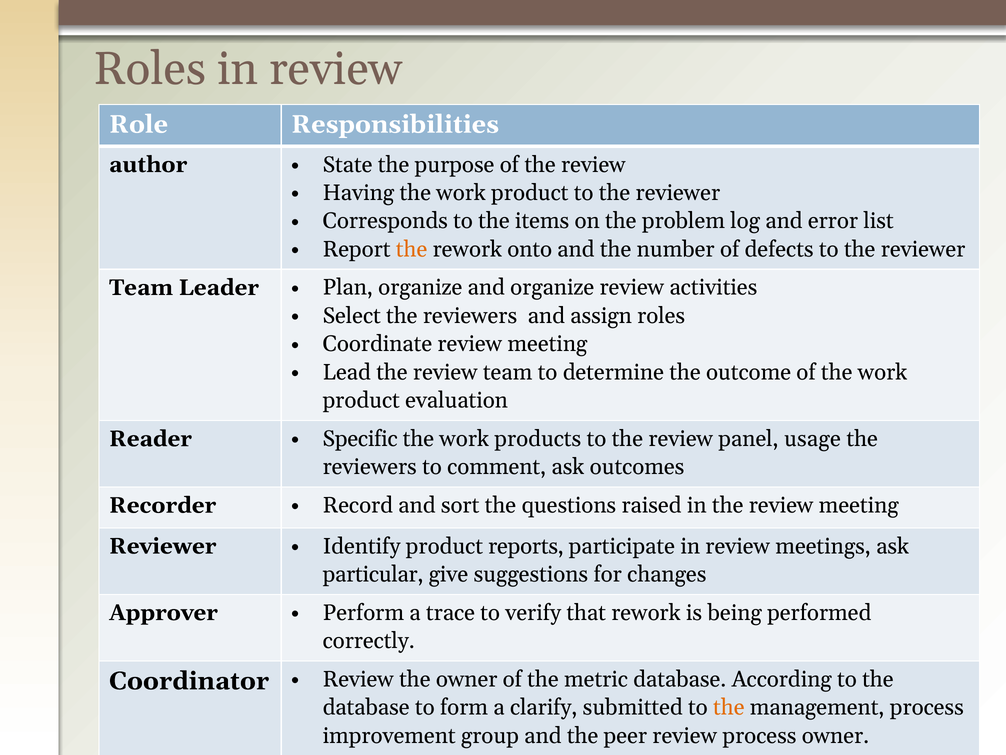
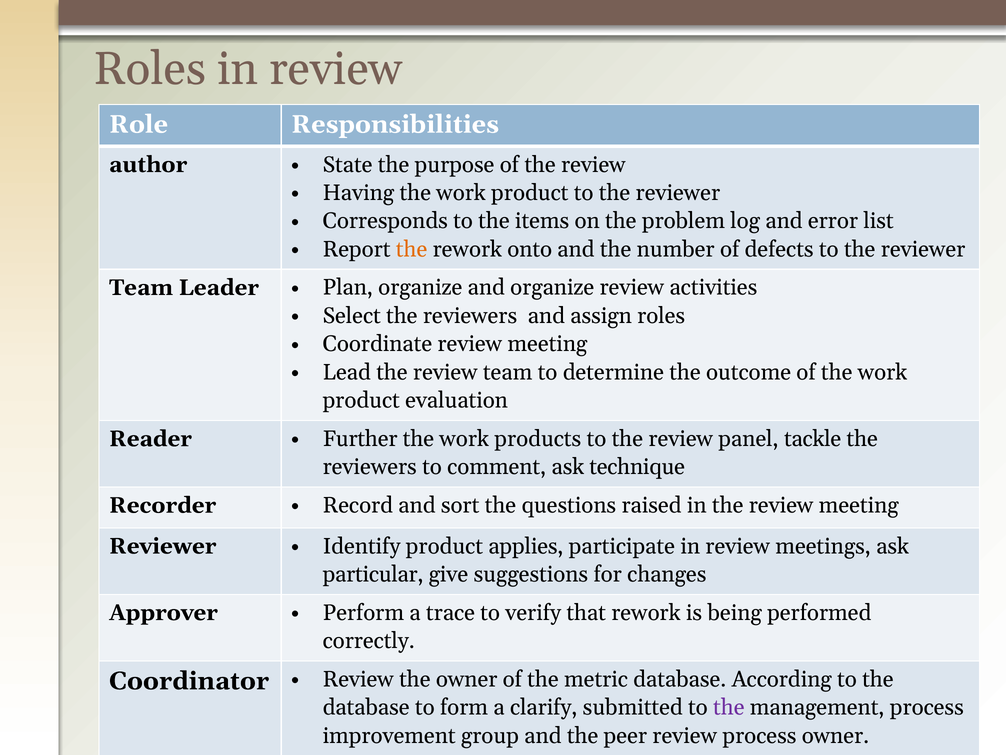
Specific: Specific -> Further
usage: usage -> tackle
outcomes: outcomes -> technique
reports: reports -> applies
the at (729, 707) colour: orange -> purple
